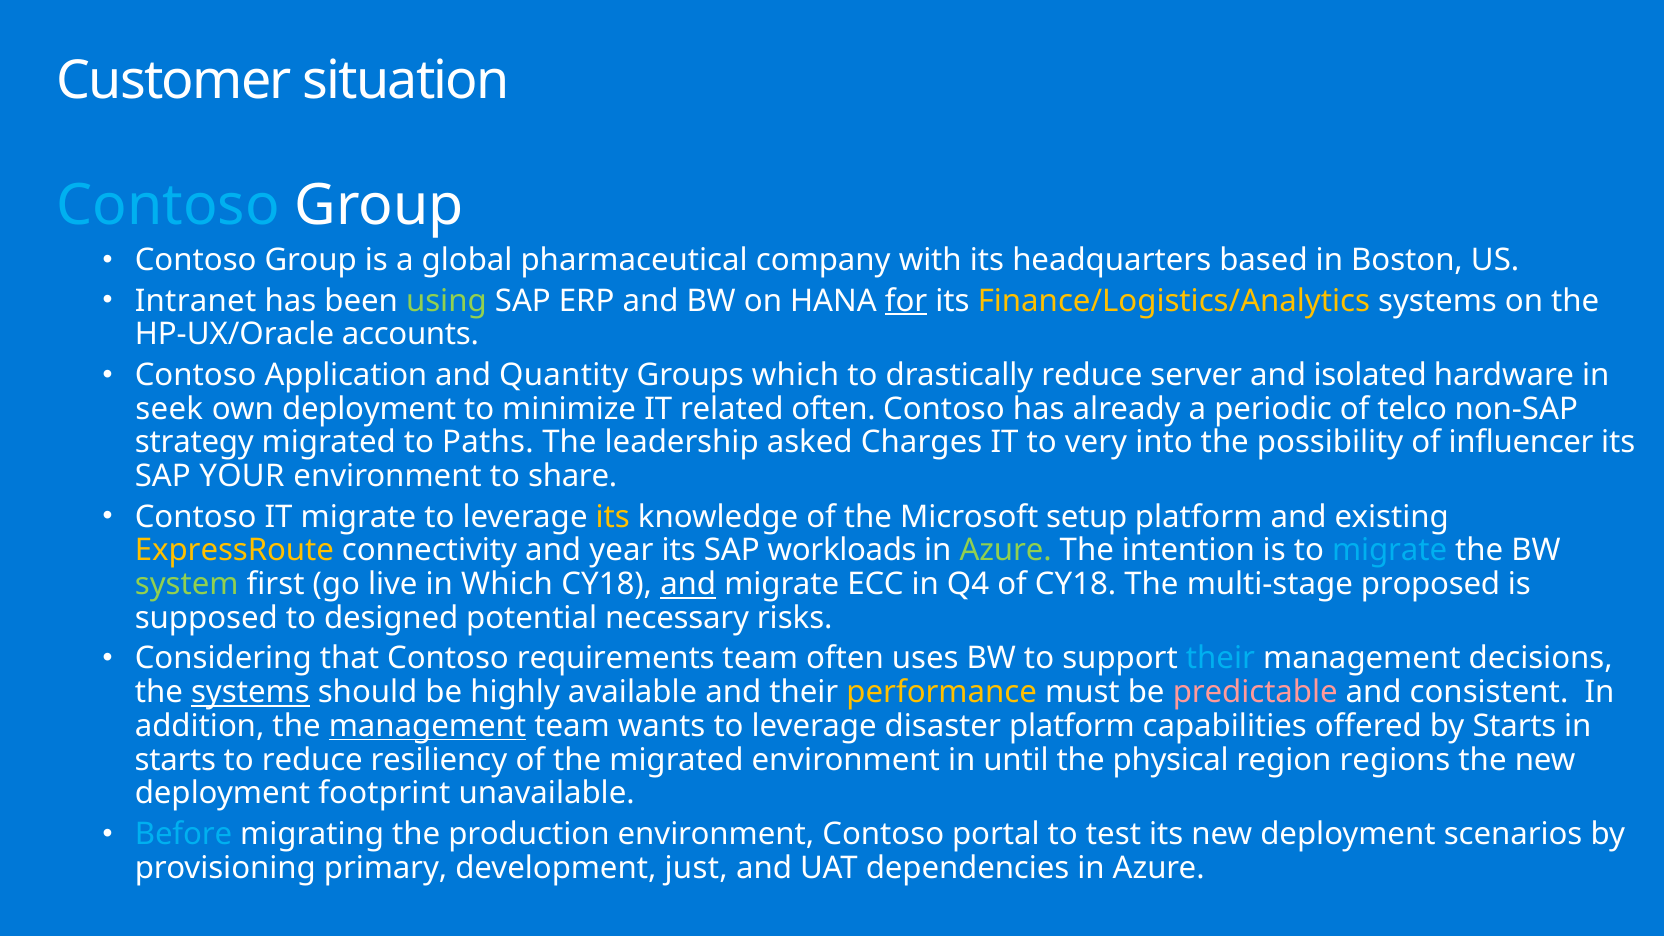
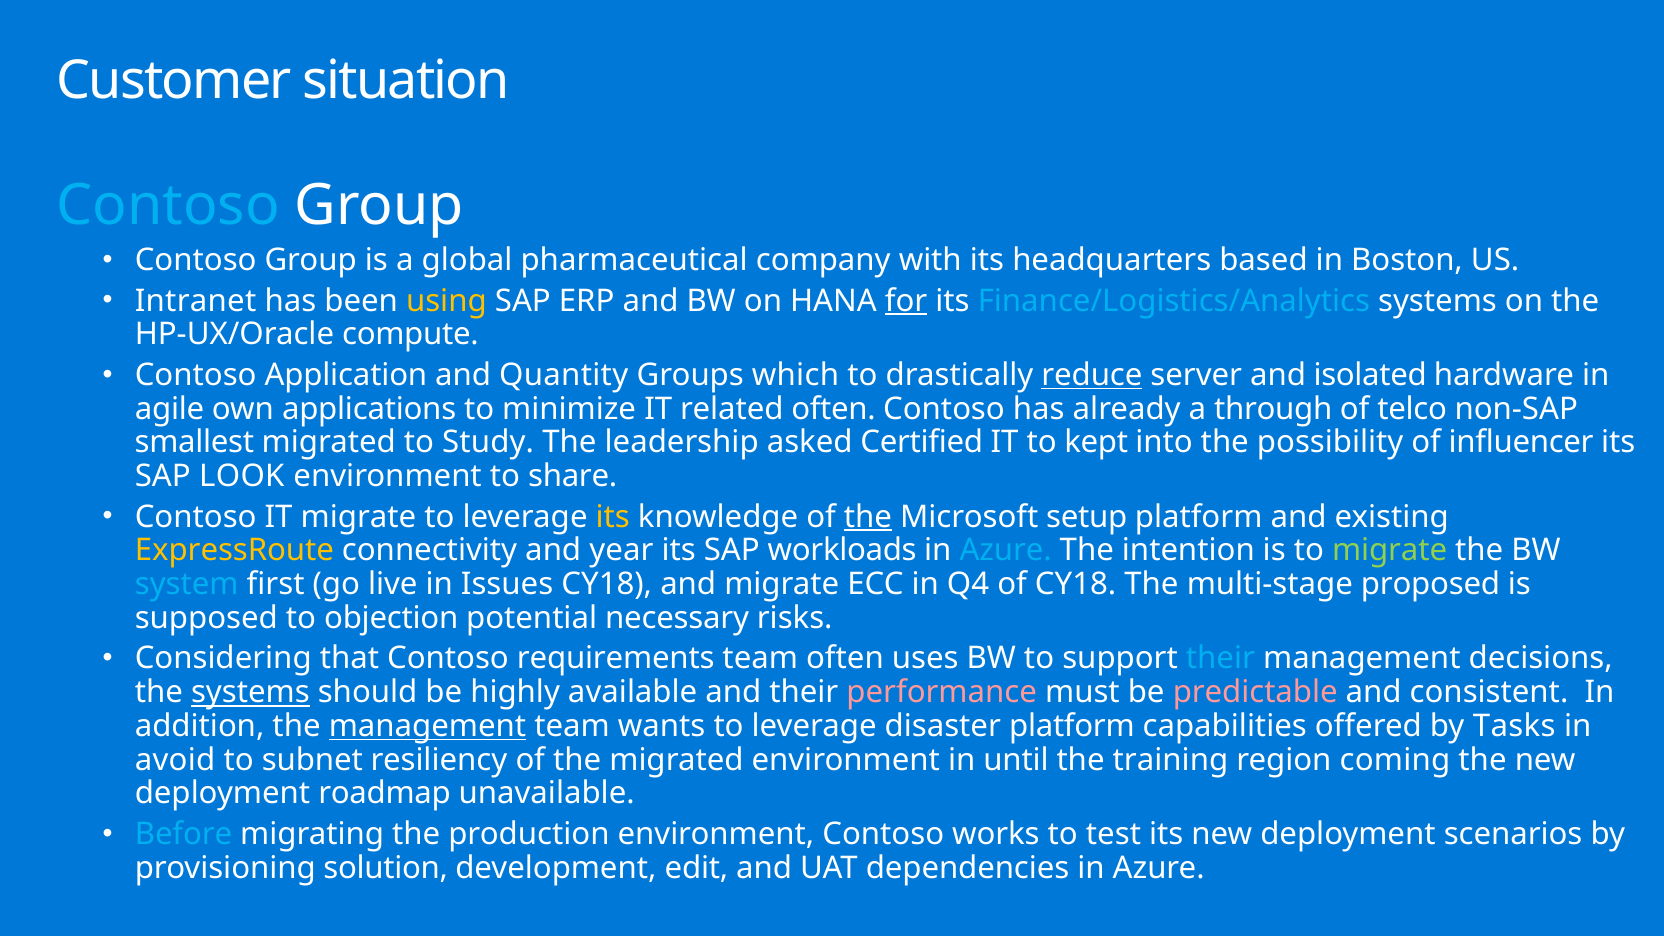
using colour: light green -> yellow
Finance/Logistics/Analytics colour: yellow -> light blue
accounts: accounts -> compute
reduce at (1092, 375) underline: none -> present
seek: seek -> agile
own deployment: deployment -> applications
periodic: periodic -> through
strategy: strategy -> smallest
Paths: Paths -> Study
Charges: Charges -> Certified
very: very -> kept
YOUR: YOUR -> LOOK
the at (868, 517) underline: none -> present
Azure at (1006, 551) colour: light green -> light blue
migrate at (1390, 551) colour: light blue -> light green
system colour: light green -> light blue
in Which: Which -> Issues
and at (688, 584) underline: present -> none
designed: designed -> objection
performance colour: yellow -> pink
by Starts: Starts -> Tasks
starts at (175, 760): starts -> avoid
to reduce: reduce -> subnet
physical: physical -> training
regions: regions -> coming
footprint: footprint -> roadmap
portal: portal -> works
primary: primary -> solution
just: just -> edit
